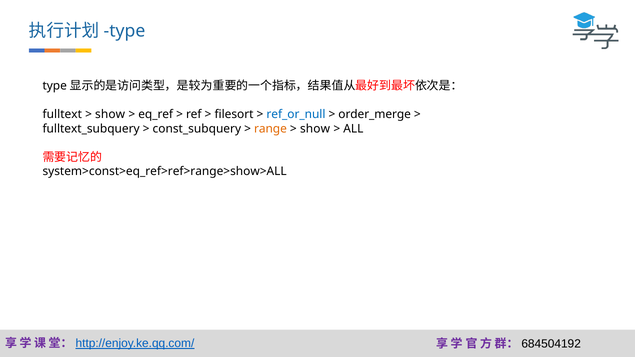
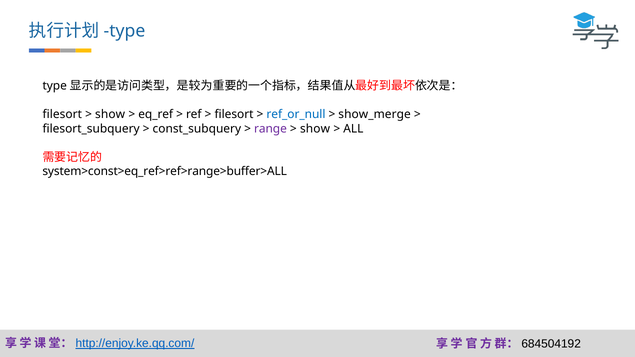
fulltext at (62, 114): fulltext -> filesort
order_merge: order_merge -> show_merge
fulltext_subquery: fulltext_subquery -> filesort_subquery
range colour: orange -> purple
system>const>eq_ref>ref>range>show>ALL: system>const>eq_ref>ref>range>show>ALL -> system>const>eq_ref>ref>range>buffer>ALL
